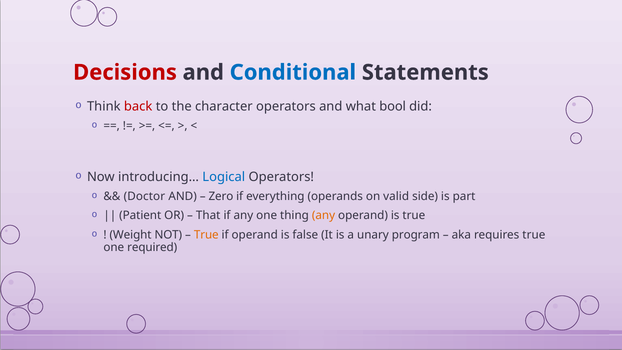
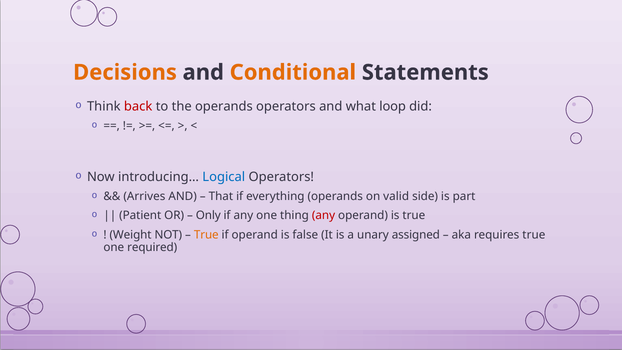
Decisions colour: red -> orange
Conditional colour: blue -> orange
the character: character -> operands
bool: bool -> loop
Doctor: Doctor -> Arrives
Zero: Zero -> That
That: That -> Only
any at (324, 216) colour: orange -> red
program: program -> assigned
